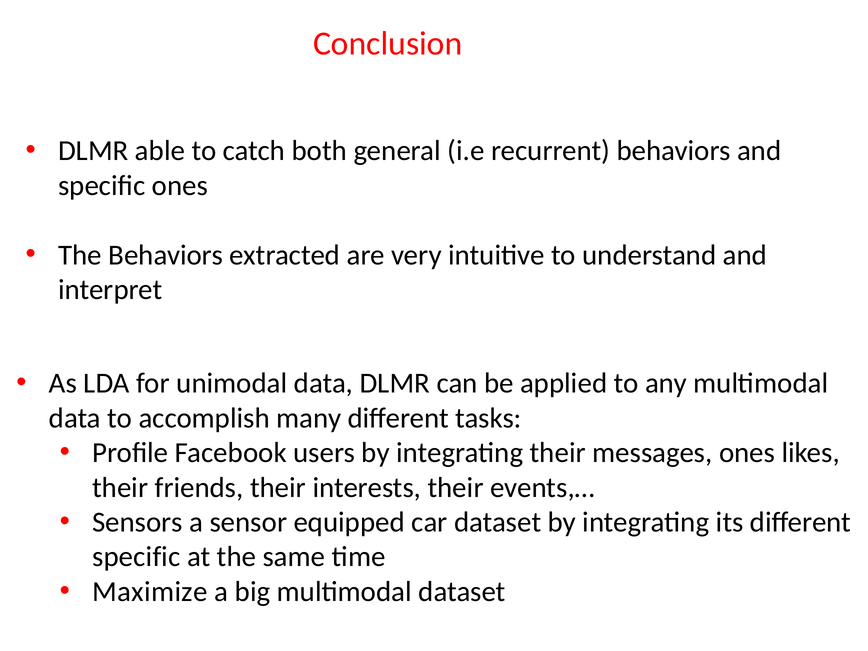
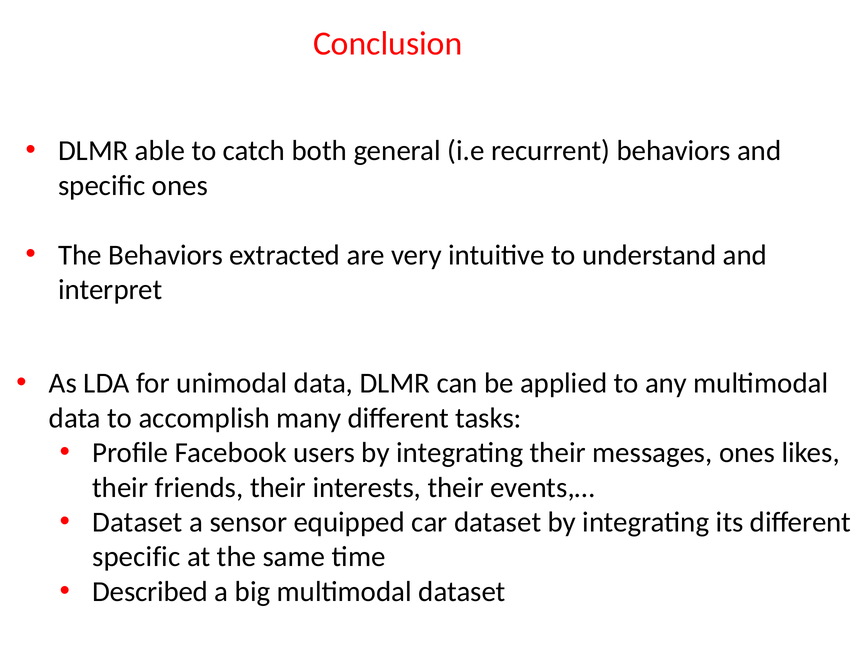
Sensors at (137, 522): Sensors -> Dataset
Maximize: Maximize -> Described
